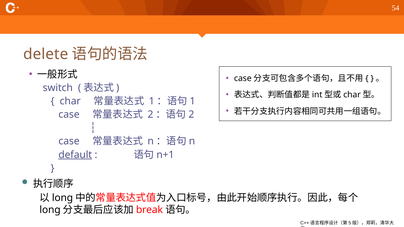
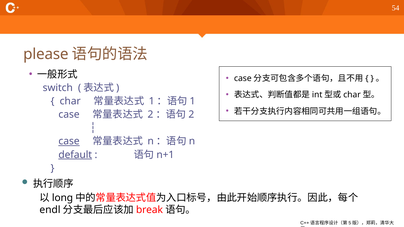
delete: delete -> please
case at (69, 141) underline: none -> present
long at (50, 210): long -> endl
